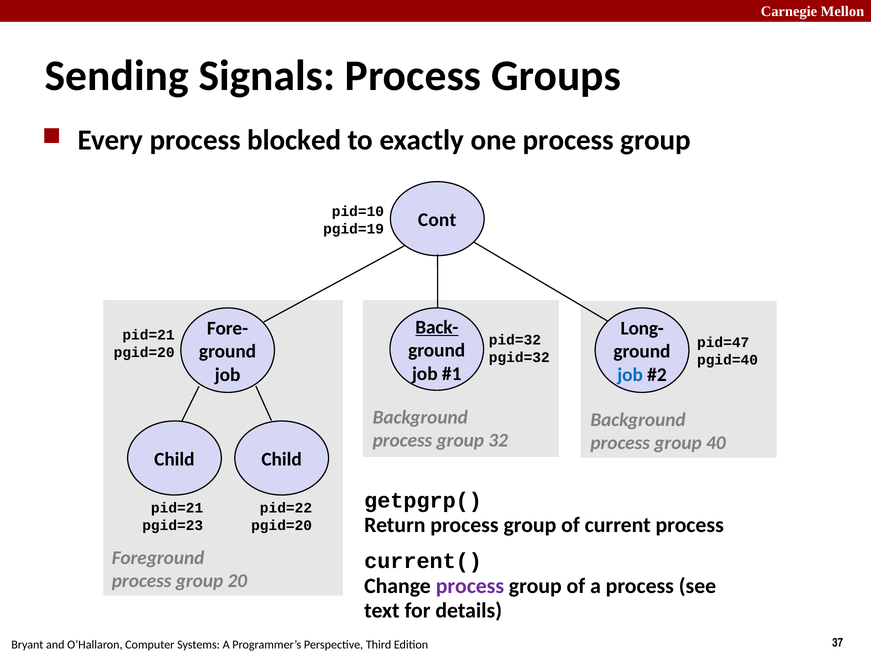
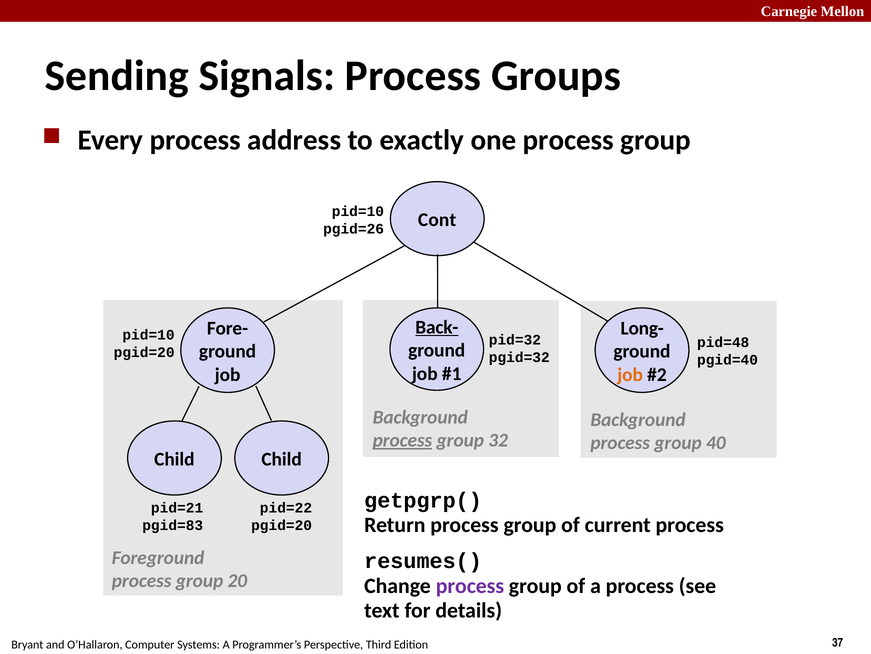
blocked: blocked -> address
pgid=19: pgid=19 -> pgid=26
pid=21 at (149, 335): pid=21 -> pid=10
pid=47: pid=47 -> pid=48
job at (630, 374) colour: blue -> orange
process at (402, 440) underline: none -> present
pgid=23: pgid=23 -> pgid=83
current(: current( -> resumes(
